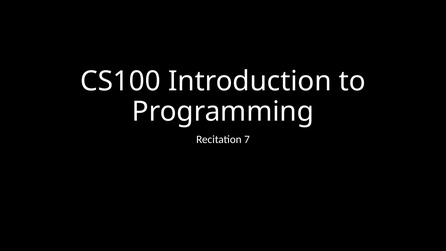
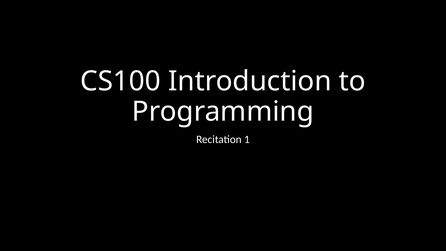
7: 7 -> 1
